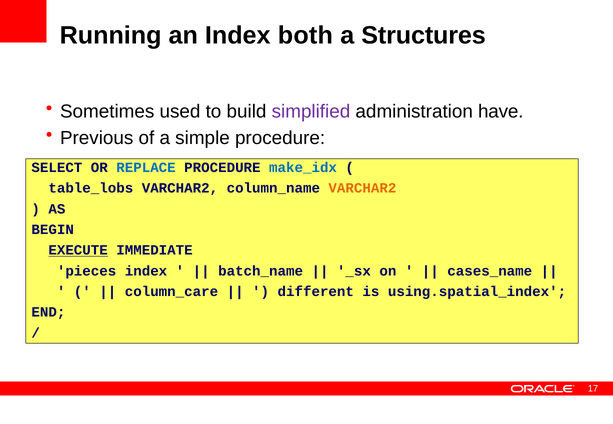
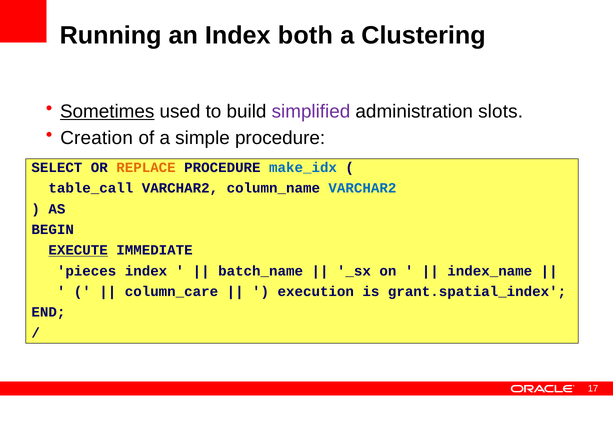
Structures: Structures -> Clustering
Sometimes underline: none -> present
have: have -> slots
Previous: Previous -> Creation
REPLACE colour: blue -> orange
table_lobs: table_lobs -> table_call
VARCHAR2 at (362, 188) colour: orange -> blue
cases_name: cases_name -> index_name
different: different -> execution
using.spatial_index: using.spatial_index -> grant.spatial_index
